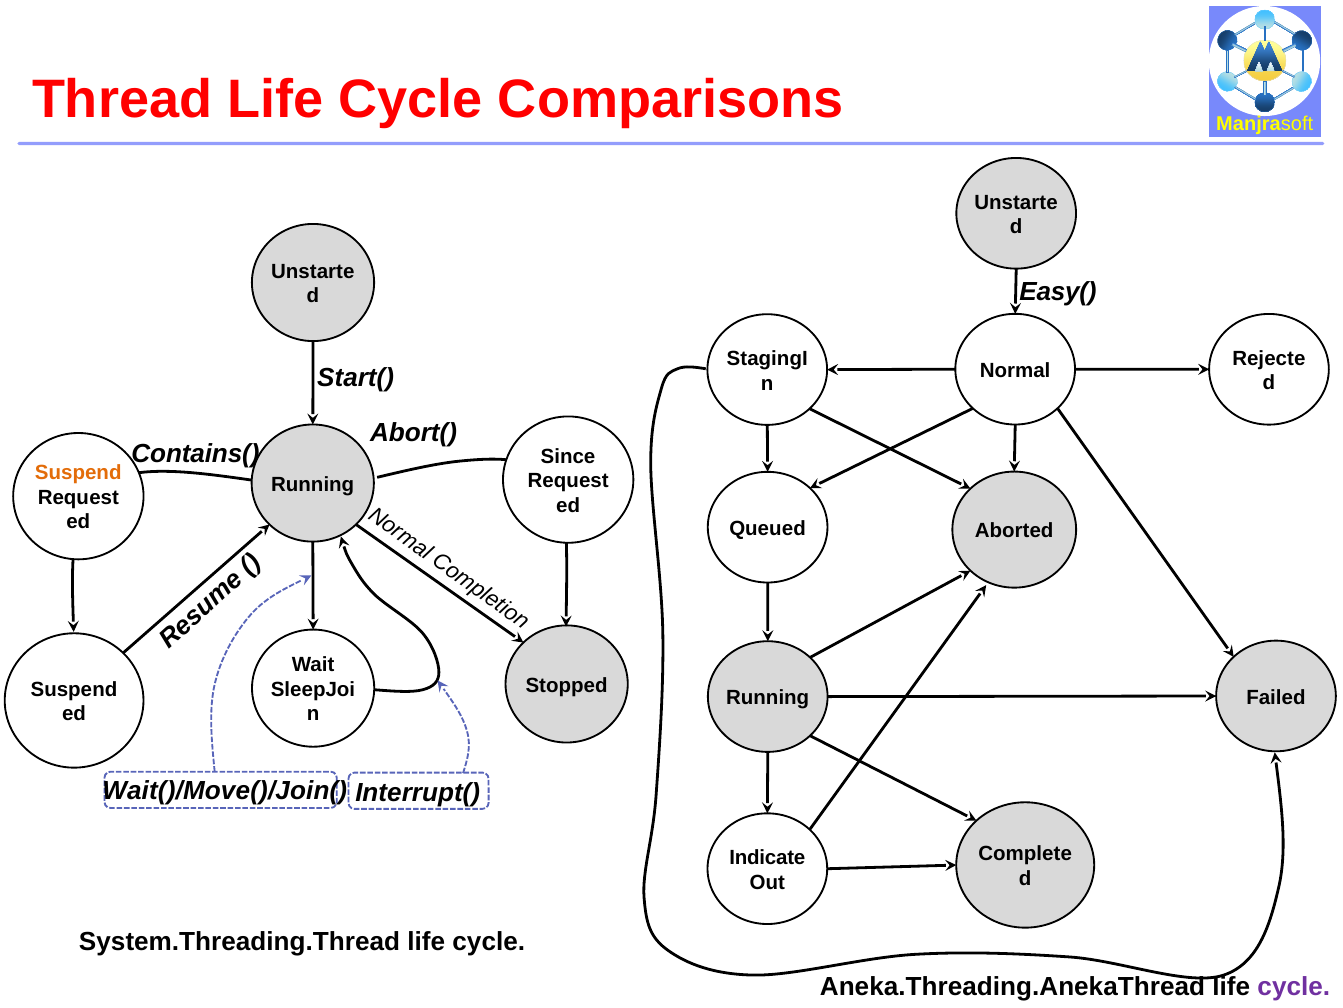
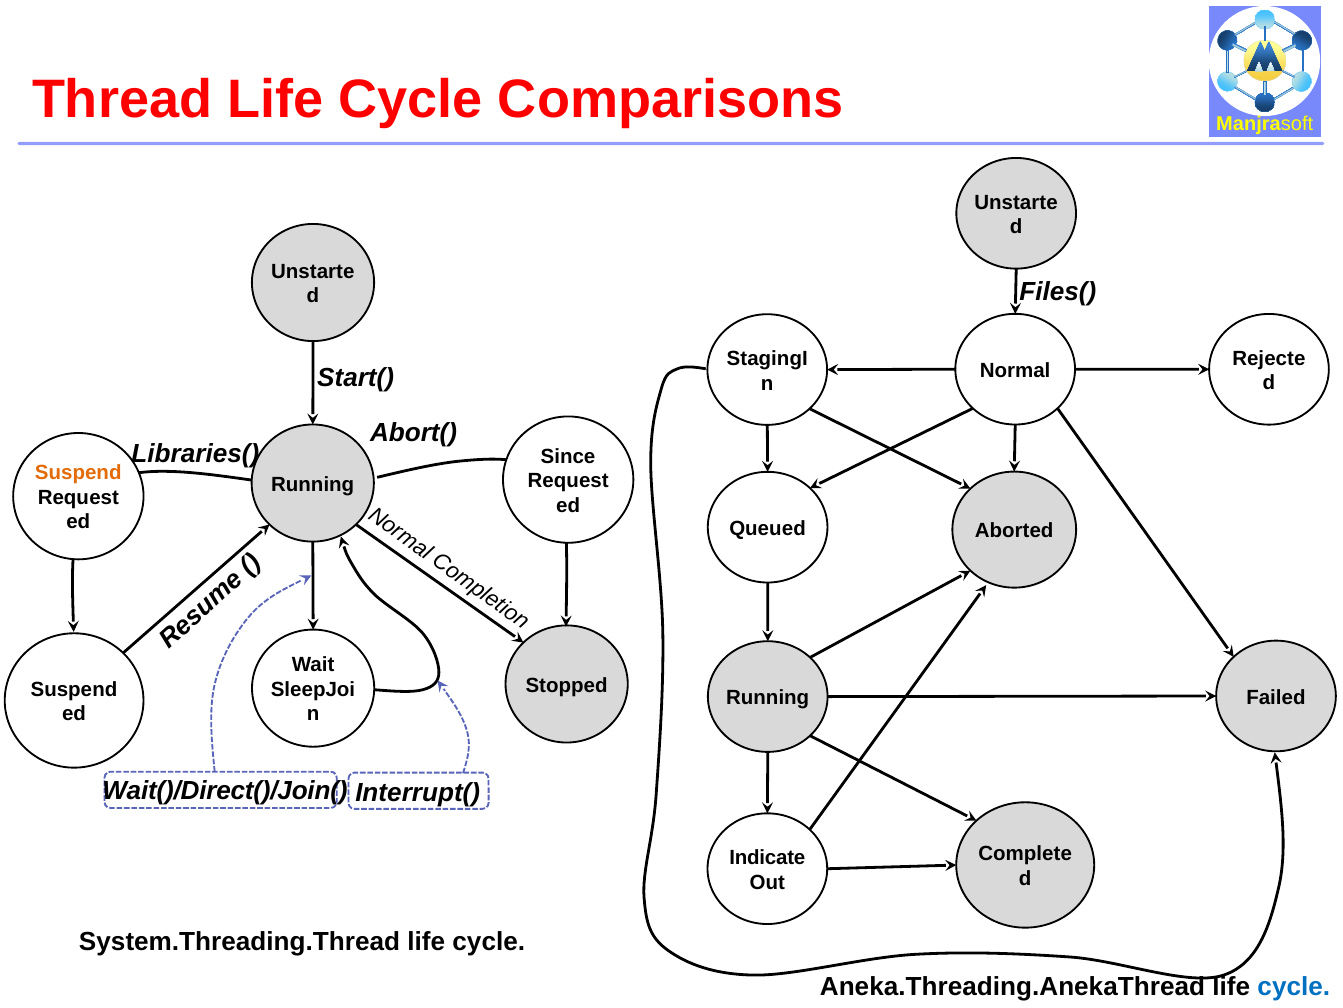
Easy(: Easy( -> Files(
Contains(: Contains( -> Libraries(
Wait()/Move()/Join(: Wait()/Move()/Join( -> Wait()/Direct()/Join(
cycle at (1294, 986) colour: purple -> blue
